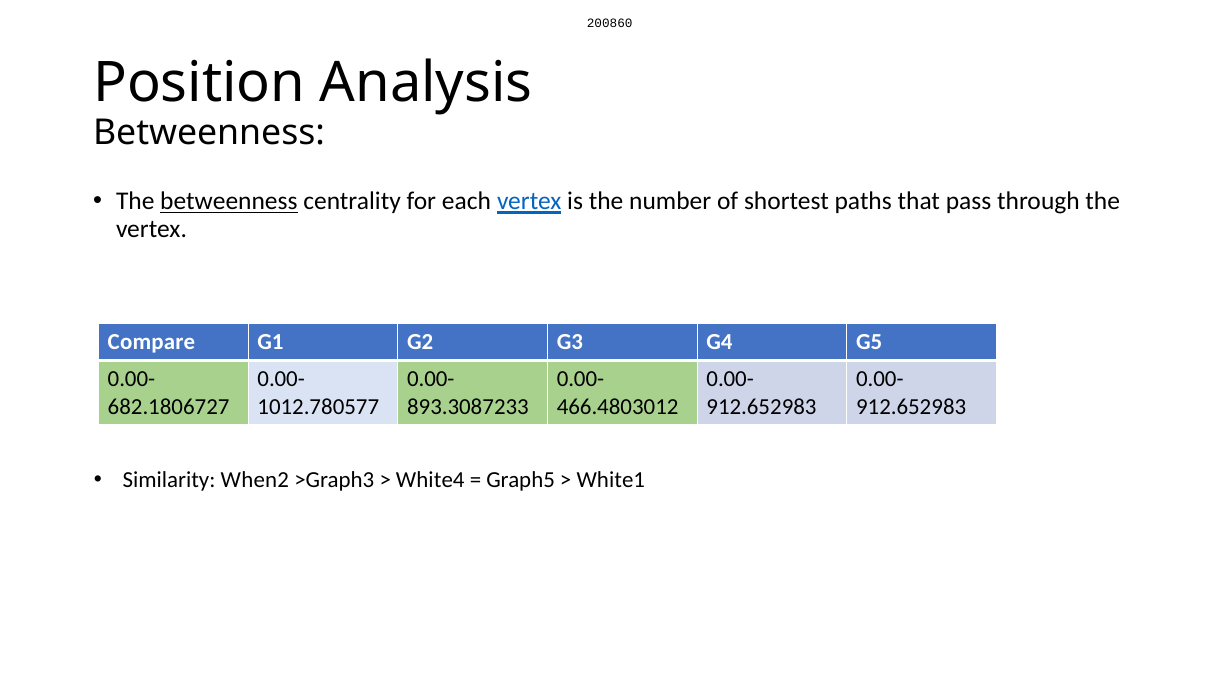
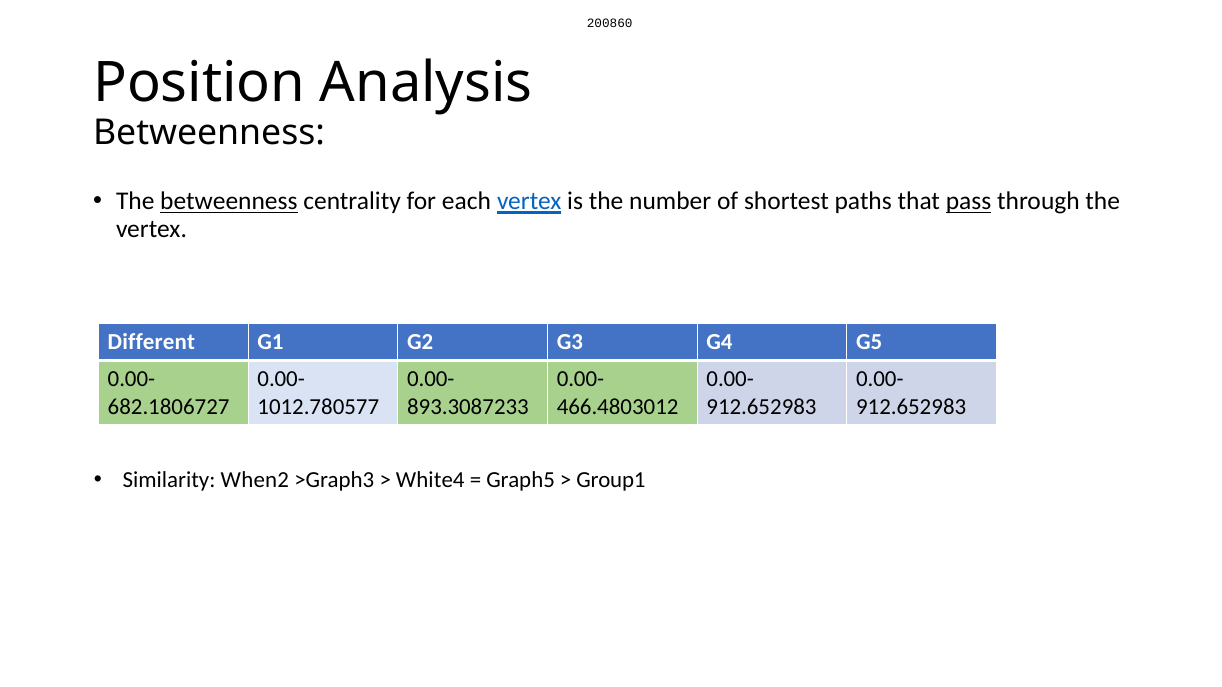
pass underline: none -> present
Compare: Compare -> Different
White1: White1 -> Group1
